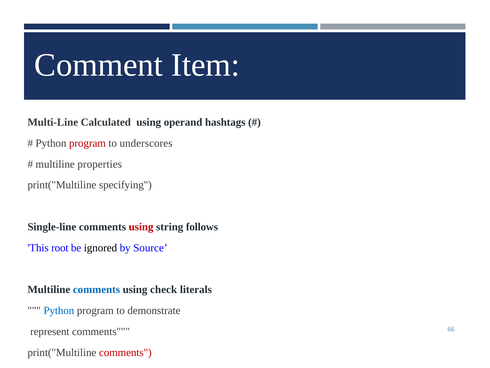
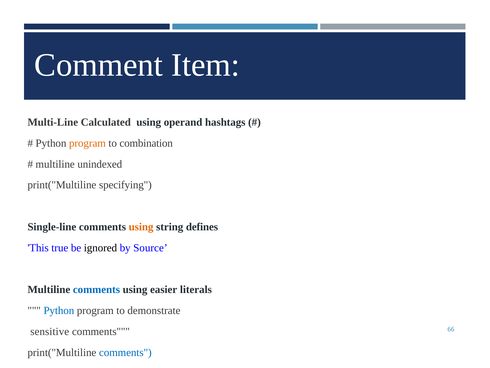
program at (87, 143) colour: red -> orange
underscores: underscores -> combination
properties: properties -> unindexed
using at (141, 227) colour: red -> orange
follows: follows -> defines
root: root -> true
check: check -> easier
represent: represent -> sensitive
comments at (125, 352) colour: red -> blue
